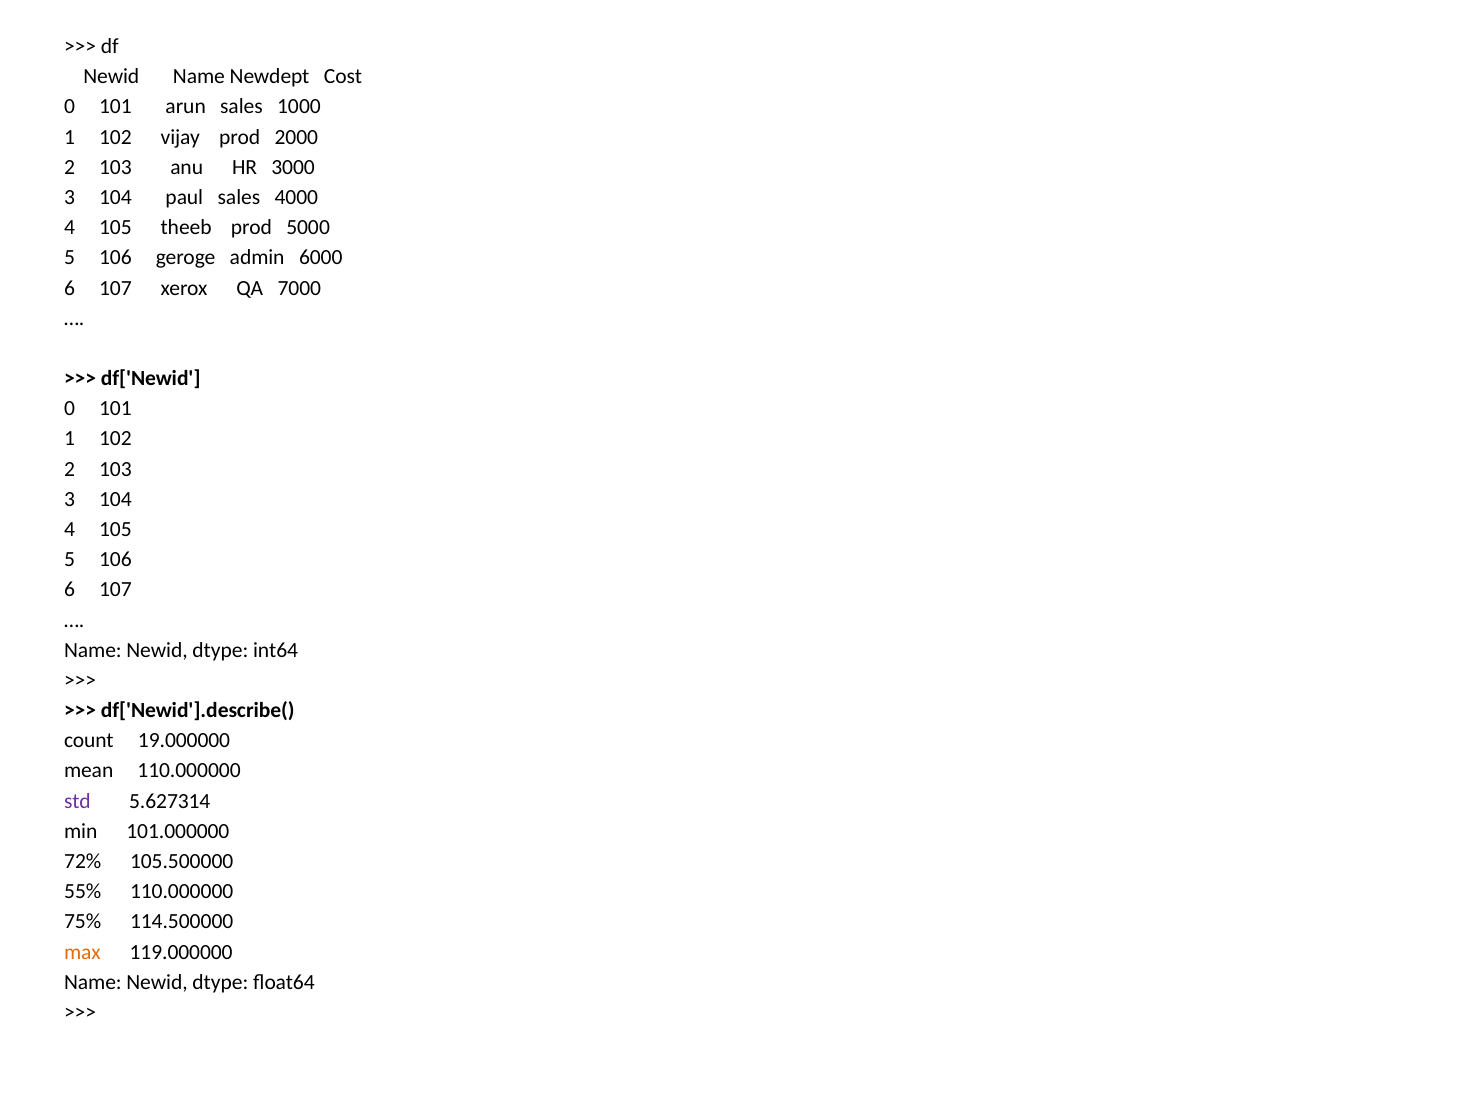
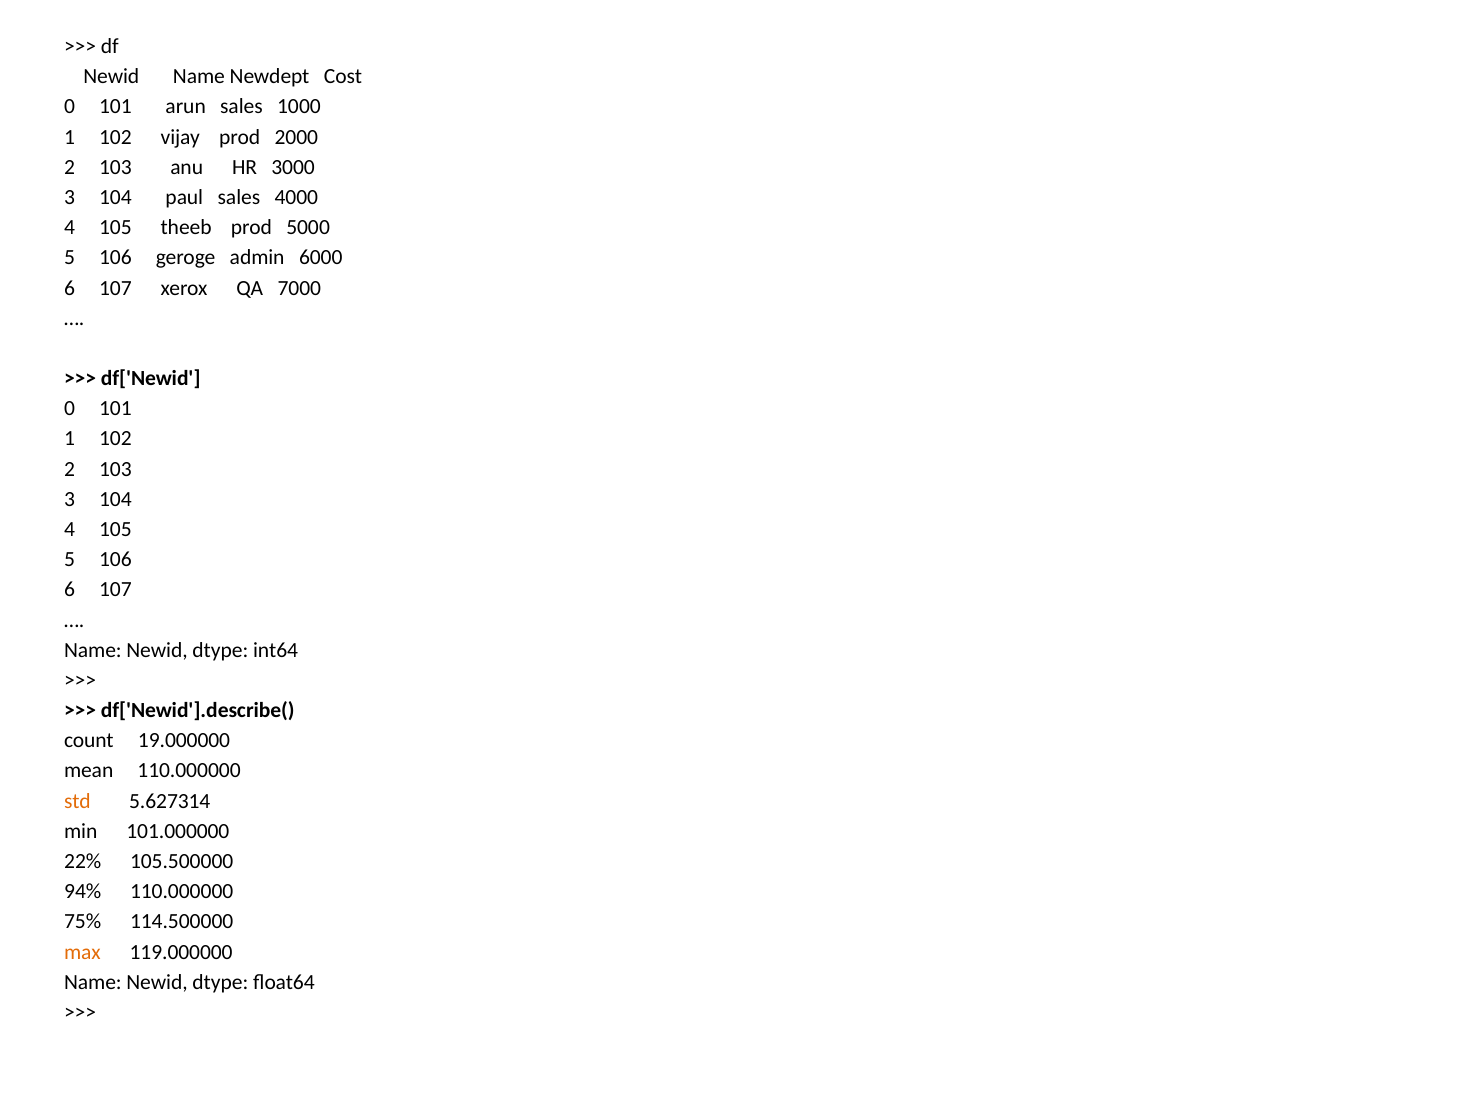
std colour: purple -> orange
72%: 72% -> 22%
55%: 55% -> 94%
